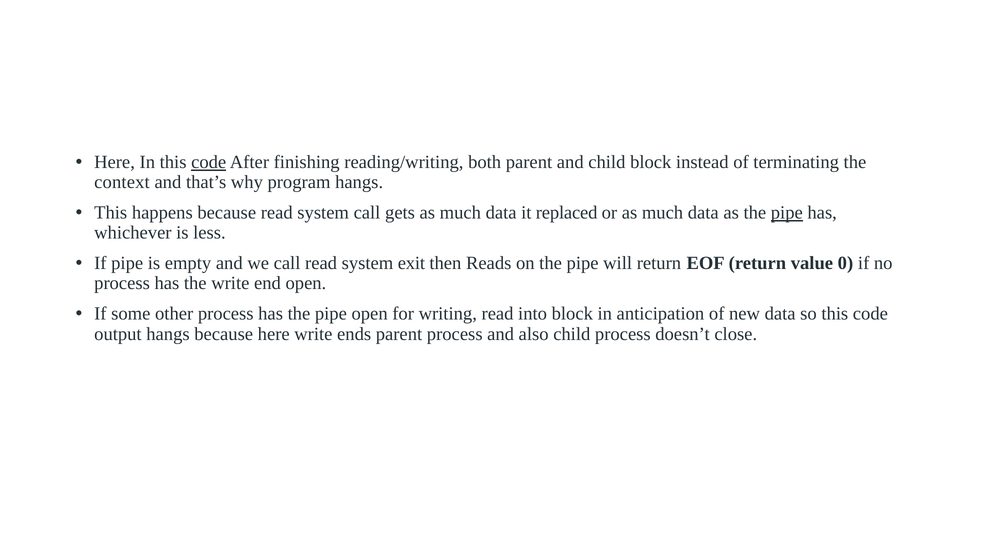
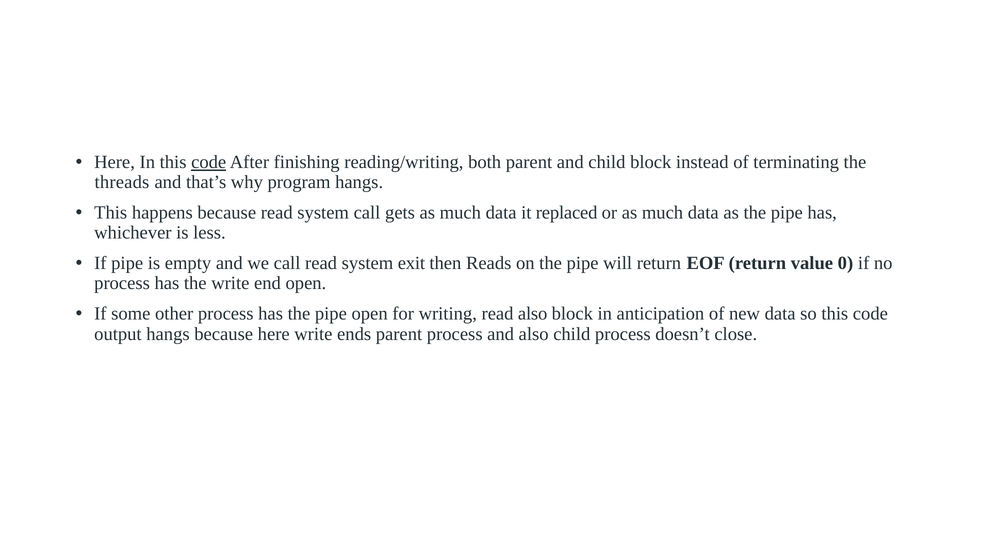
context: context -> threads
pipe at (787, 213) underline: present -> none
read into: into -> also
